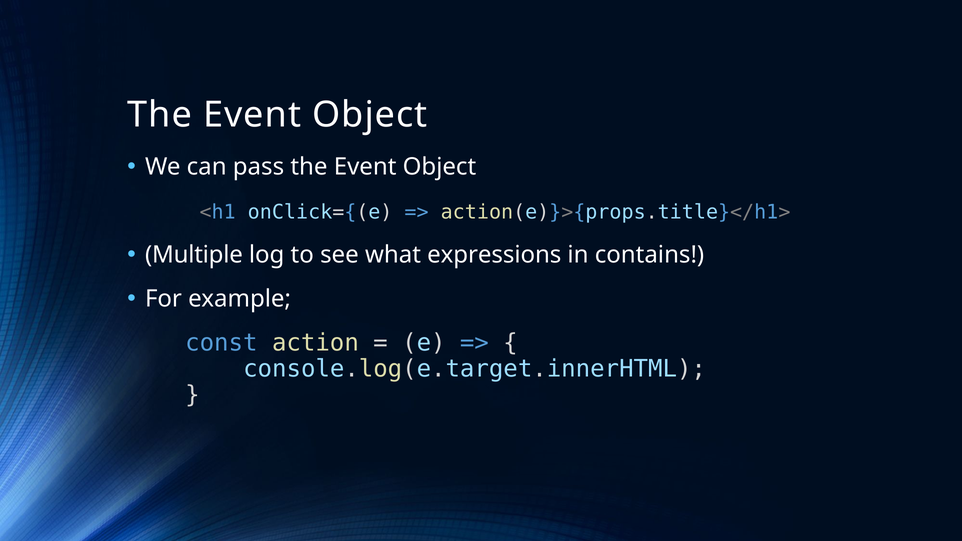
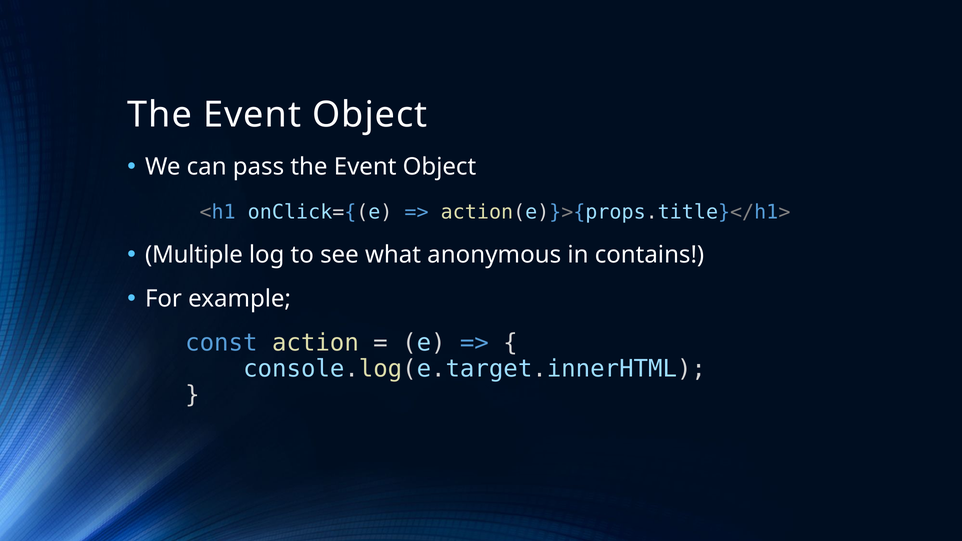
expressions: expressions -> anonymous
